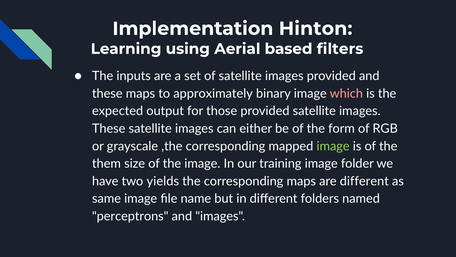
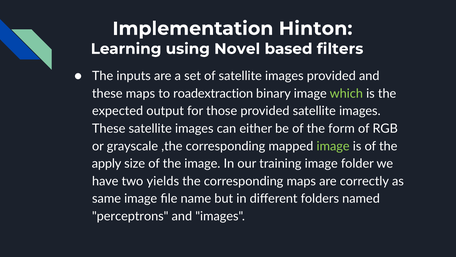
Aerial: Aerial -> Novel
approximately: approximately -> roadextraction
which colour: pink -> light green
them: them -> apply
are different: different -> correctly
